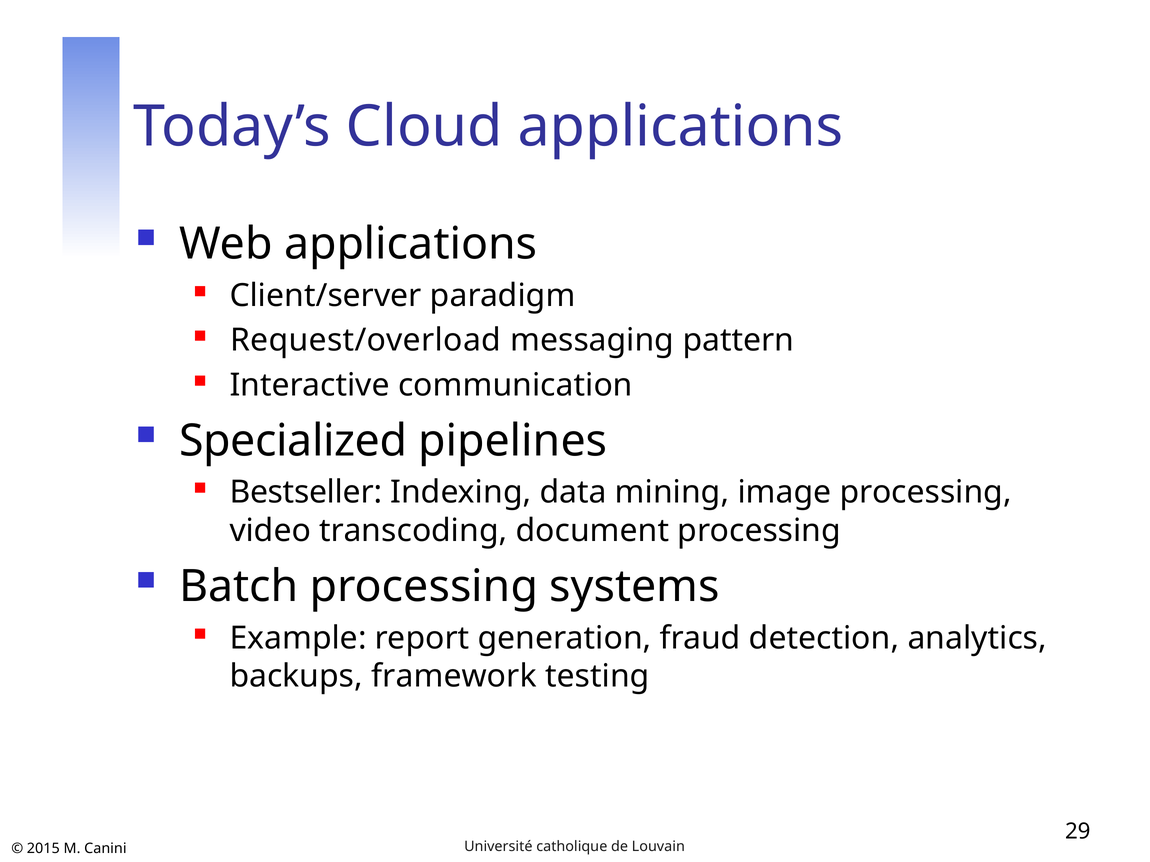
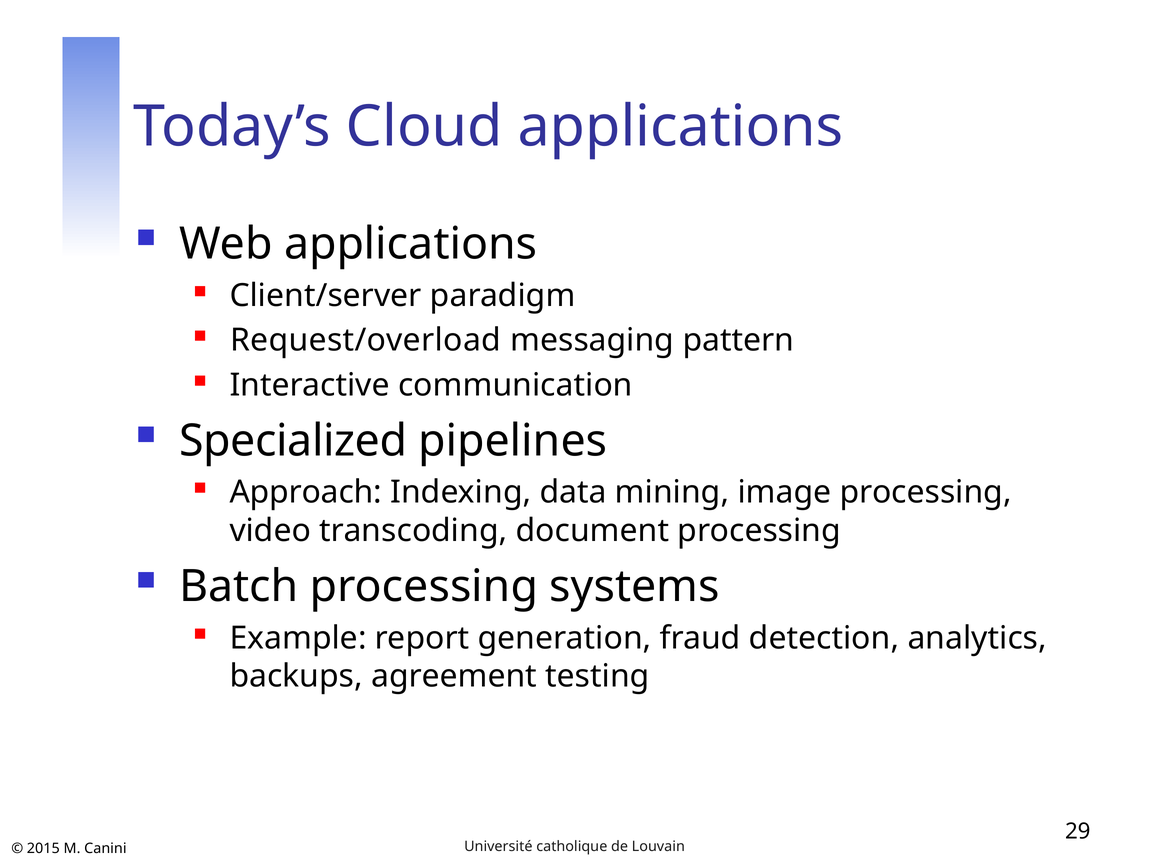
Bestseller: Bestseller -> Approach
framework: framework -> agreement
